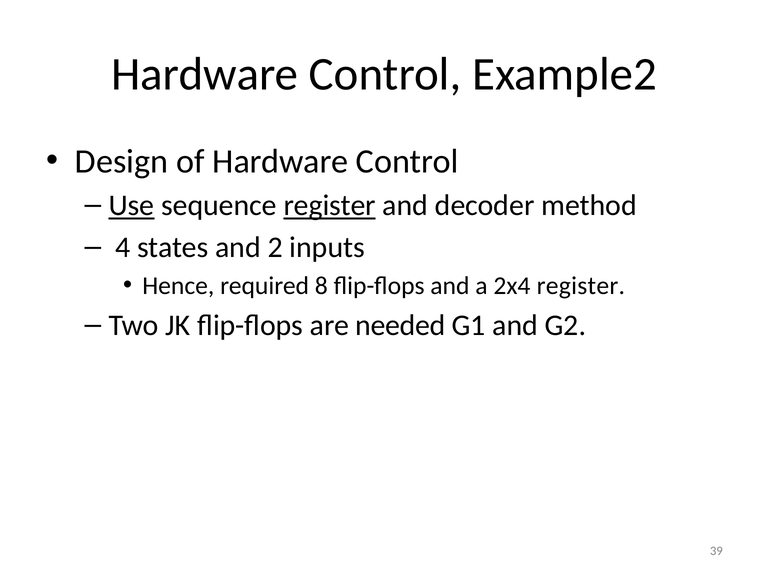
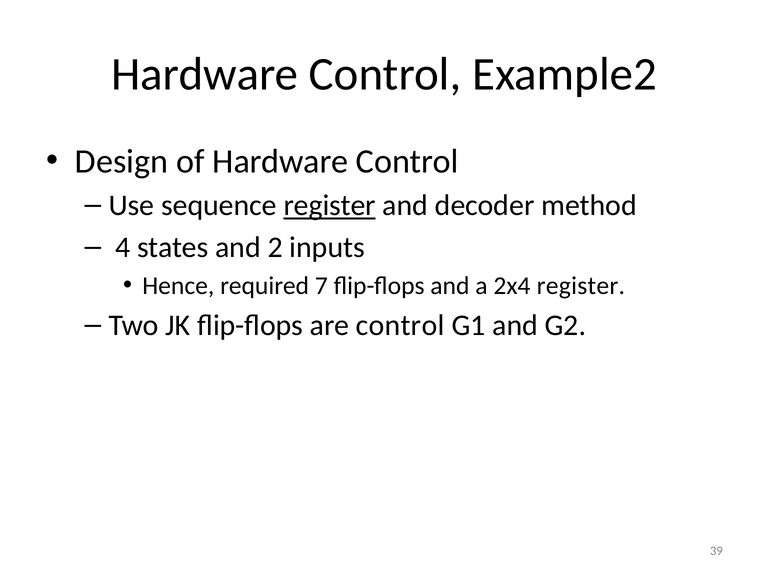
Use underline: present -> none
8: 8 -> 7
are needed: needed -> control
